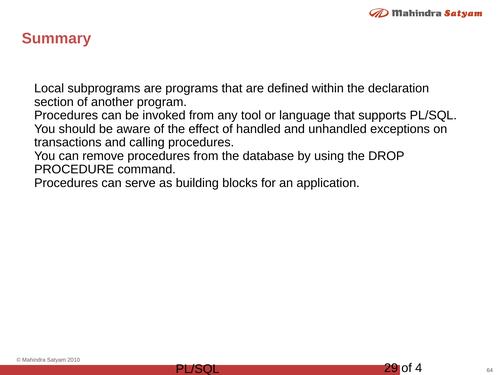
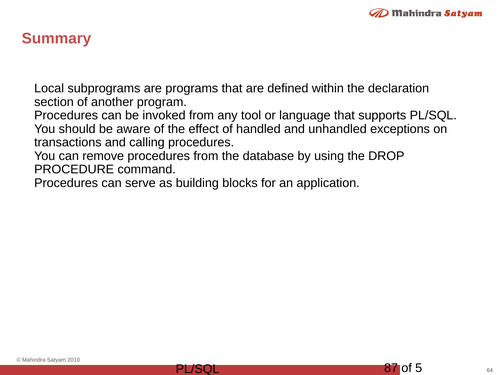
29: 29 -> 87
4: 4 -> 5
